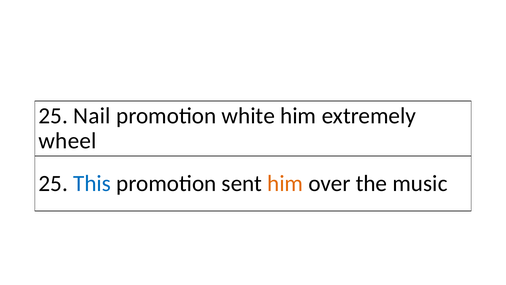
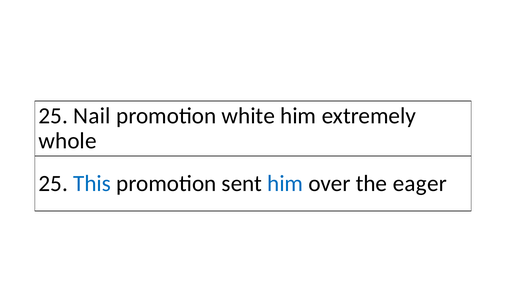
wheel: wheel -> whole
him at (285, 183) colour: orange -> blue
music: music -> eager
